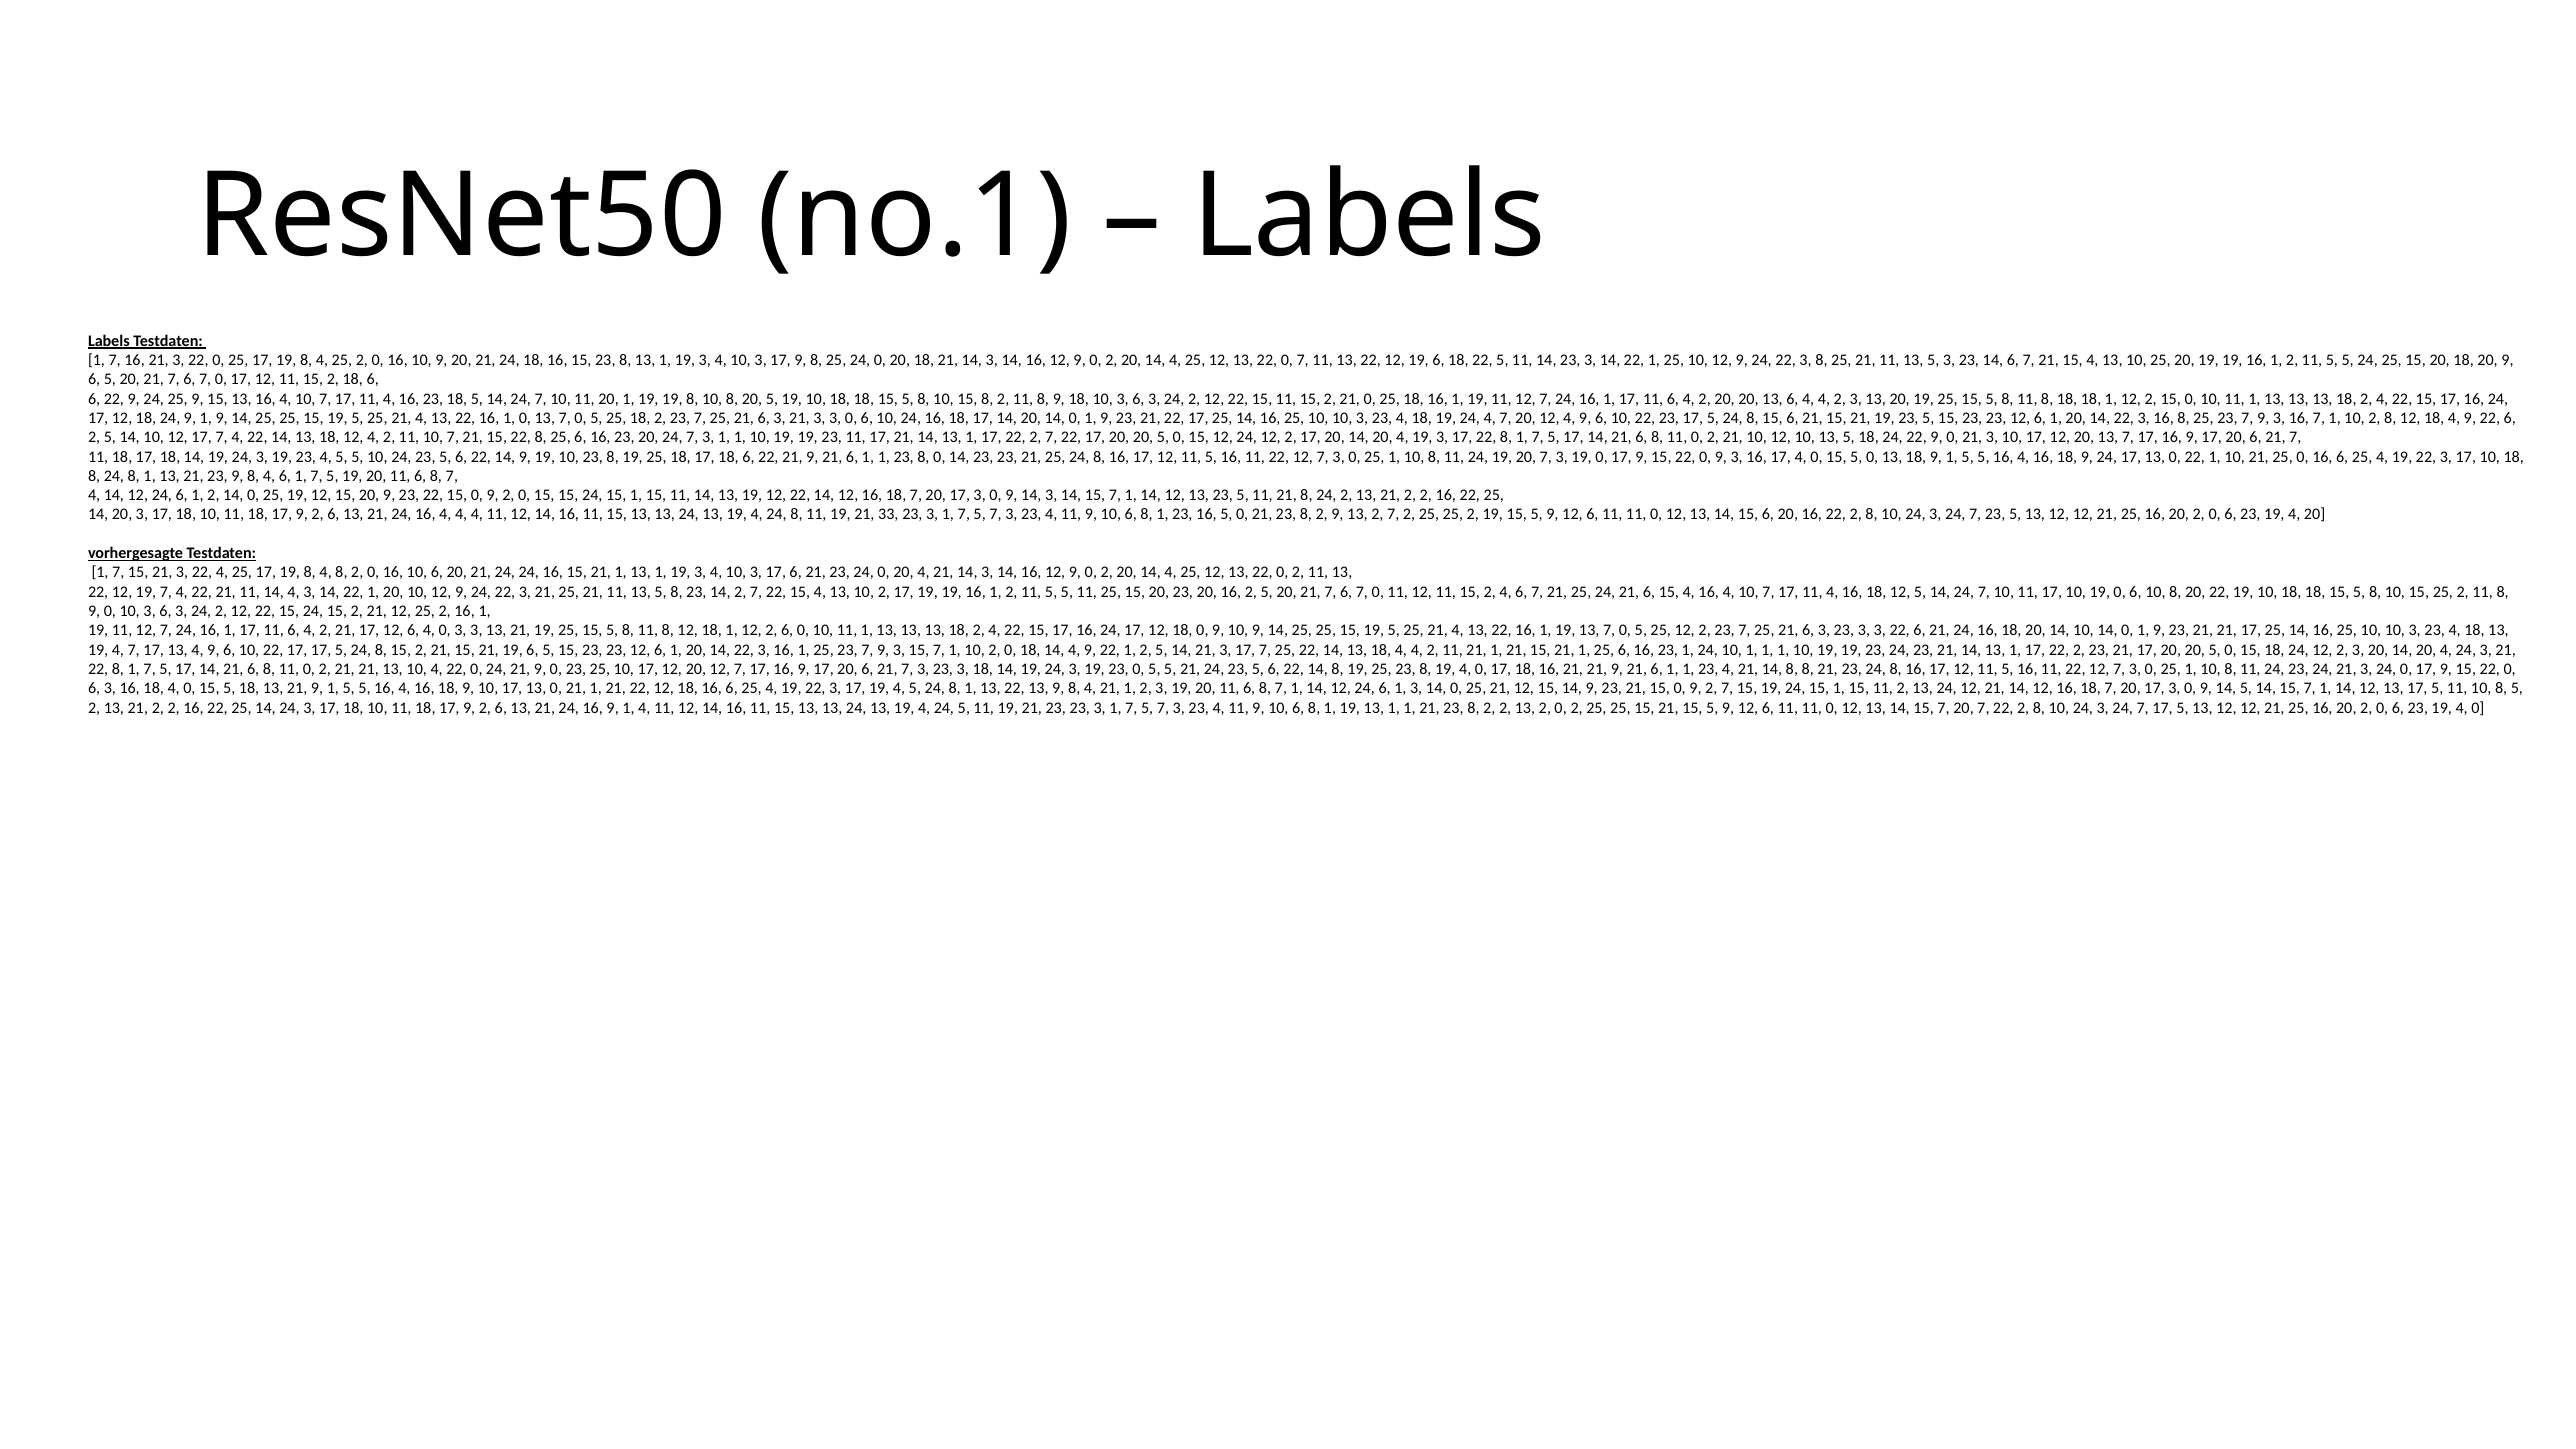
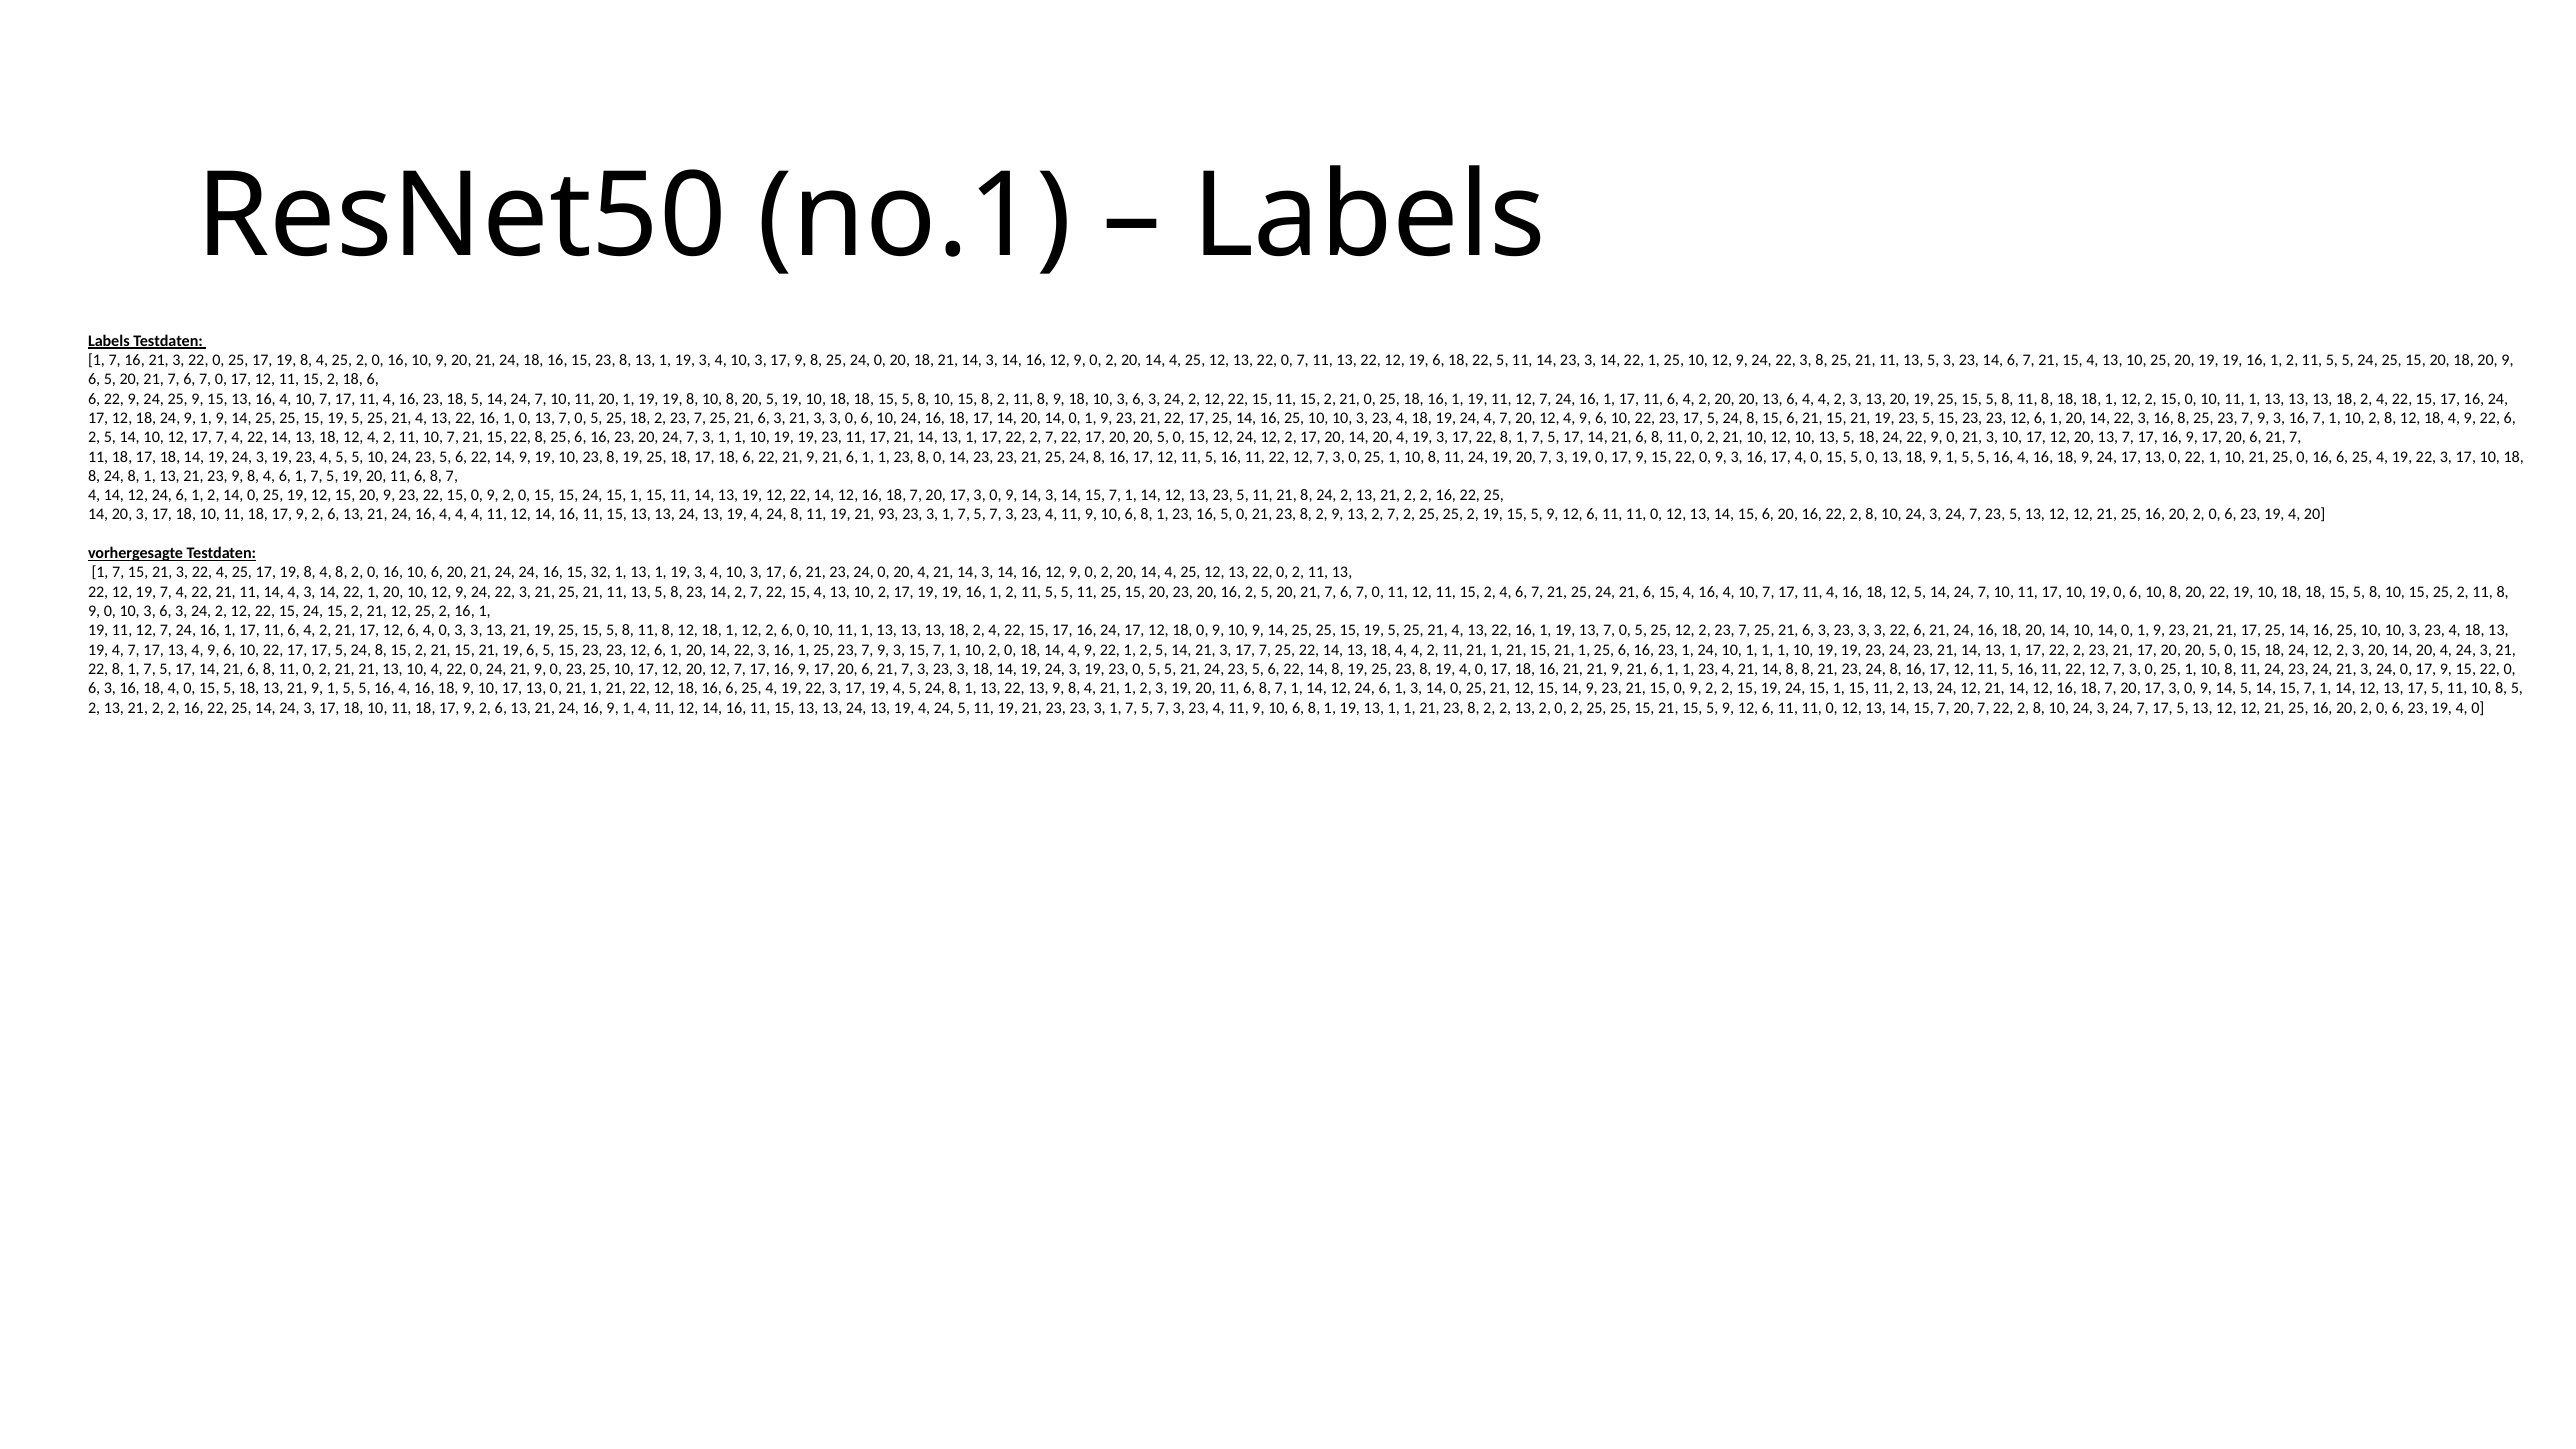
33: 33 -> 93
16 15 21: 21 -> 32
9 2 7: 7 -> 2
